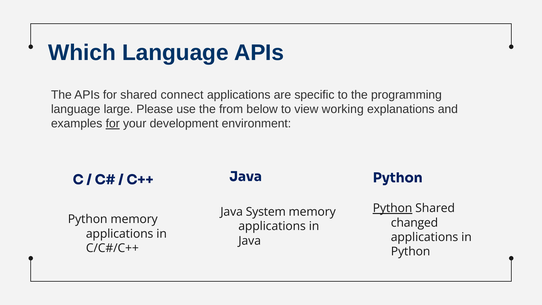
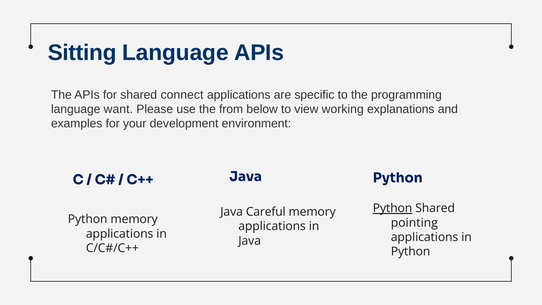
Which: Which -> Sitting
large: large -> want
for at (113, 124) underline: present -> none
System: System -> Careful
changed: changed -> pointing
